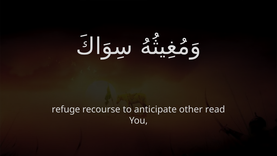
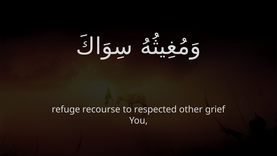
anticipate: anticipate -> respected
read: read -> grief
